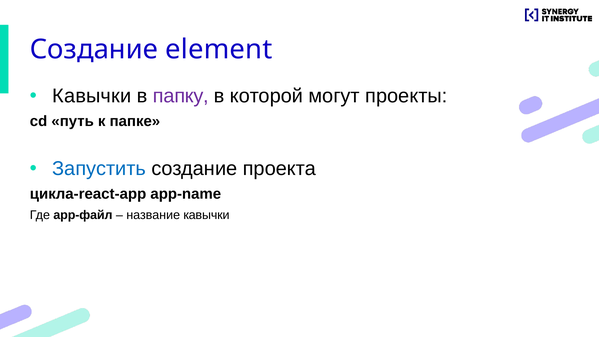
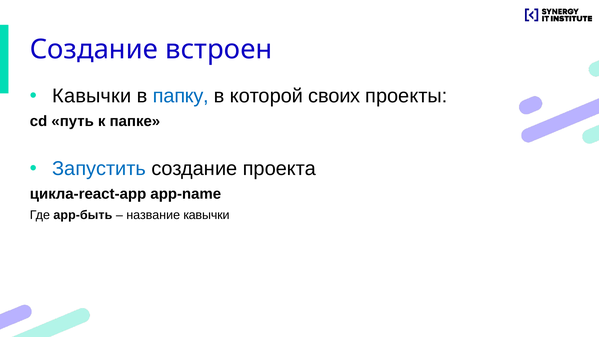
element: element -> встроен
папку colour: purple -> blue
могут: могут -> своих
app-файл: app-файл -> app-быть
